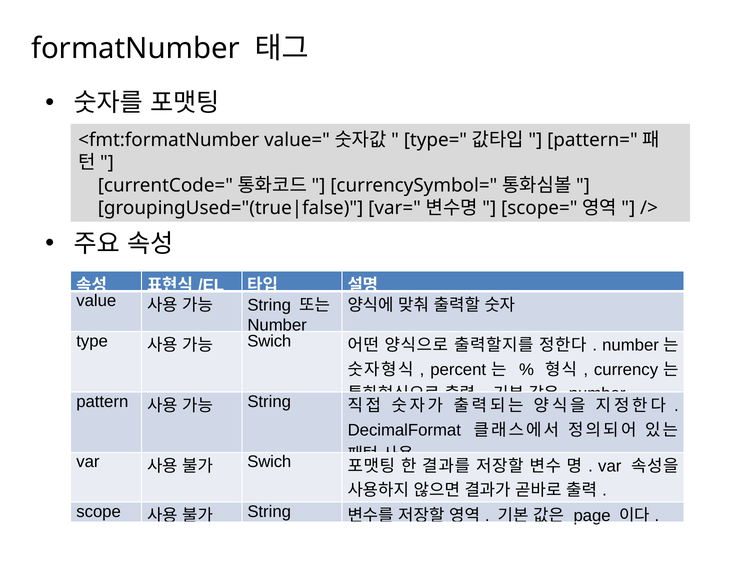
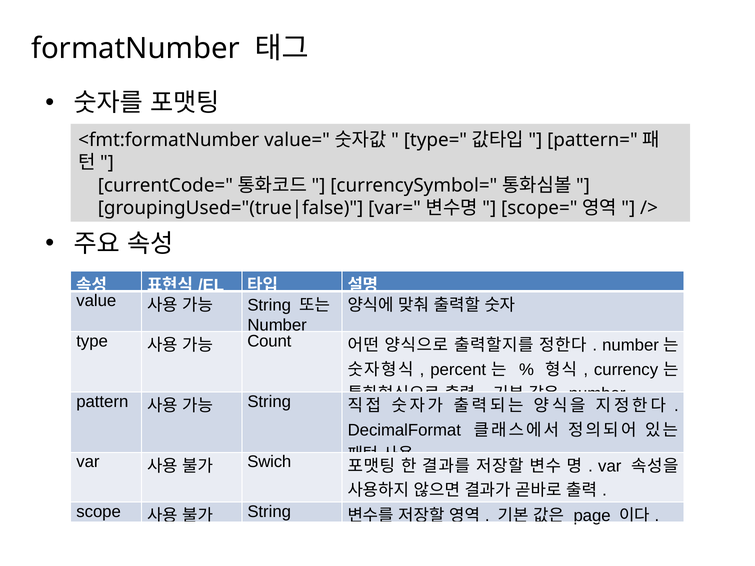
Swich at (269, 341): Swich -> Count
